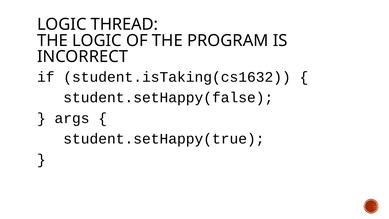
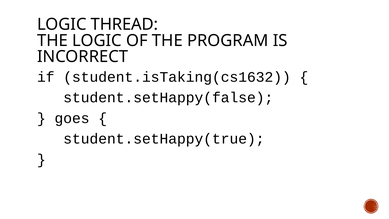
args: args -> goes
